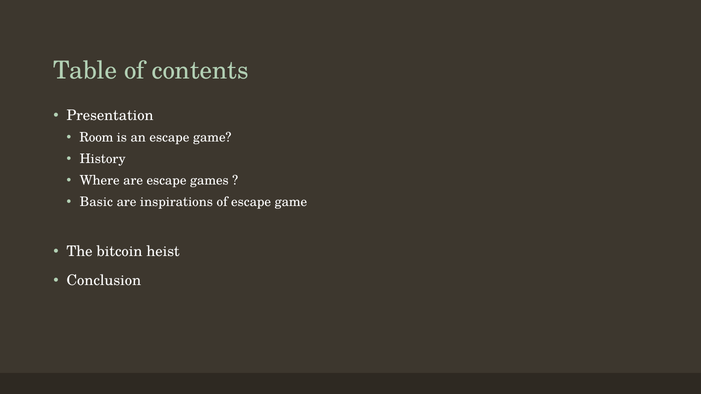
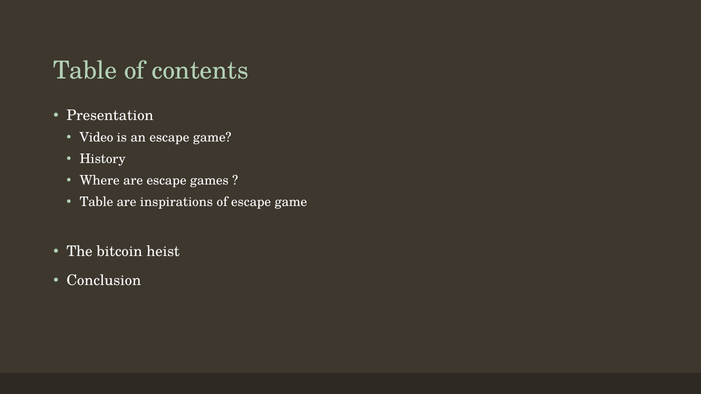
Room: Room -> Video
Basic at (96, 202): Basic -> Table
